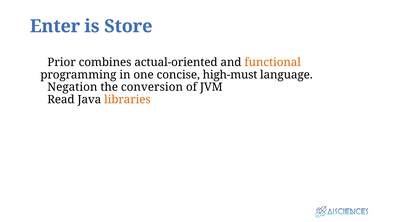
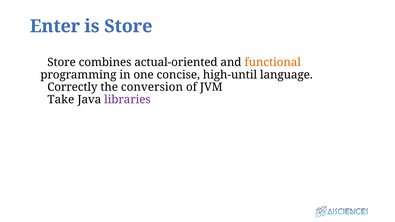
Prior at (62, 62): Prior -> Store
high-must: high-must -> high-until
Negation: Negation -> Correctly
Read: Read -> Take
libraries colour: orange -> purple
